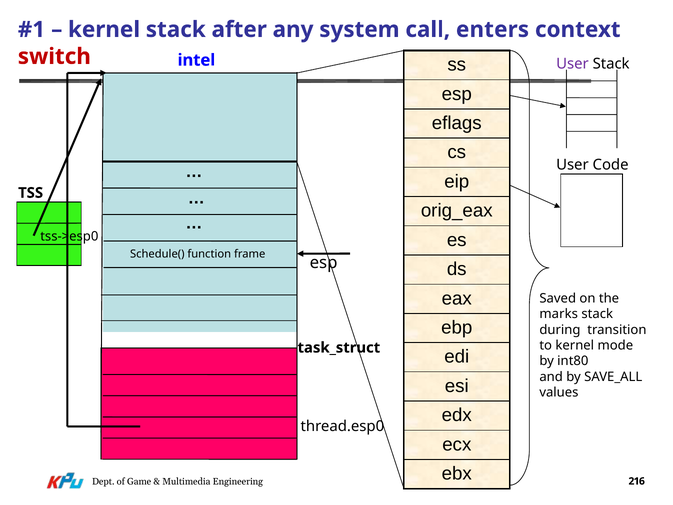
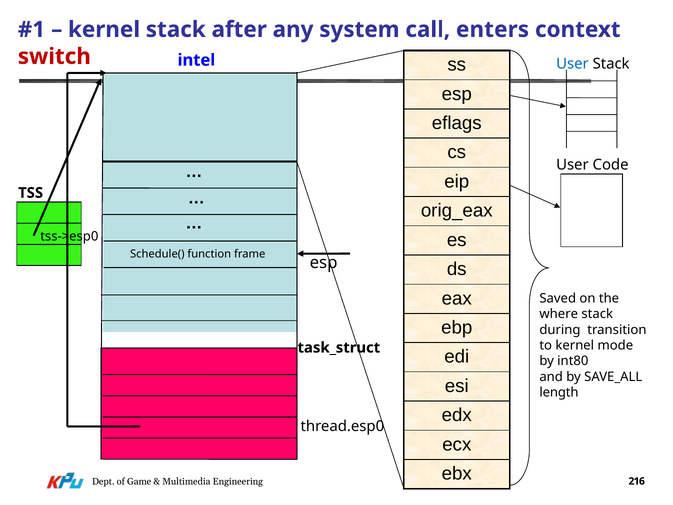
User at (573, 64) colour: purple -> blue
marks: marks -> where
values: values -> length
